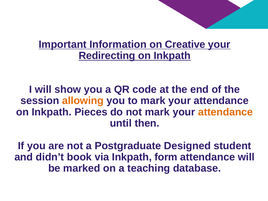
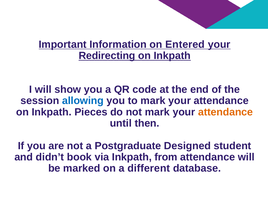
Creative: Creative -> Entered
allowing colour: orange -> blue
form: form -> from
teaching: teaching -> different
